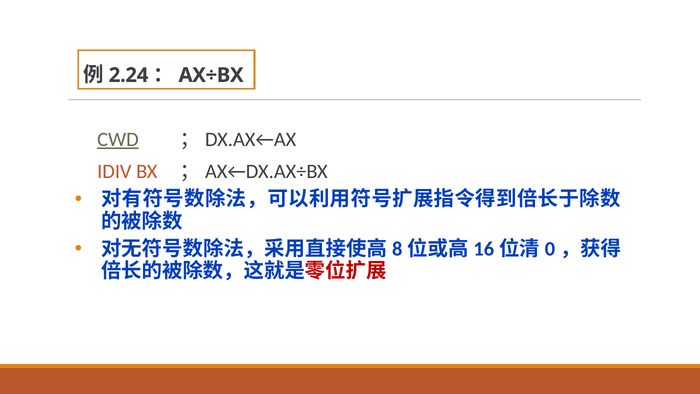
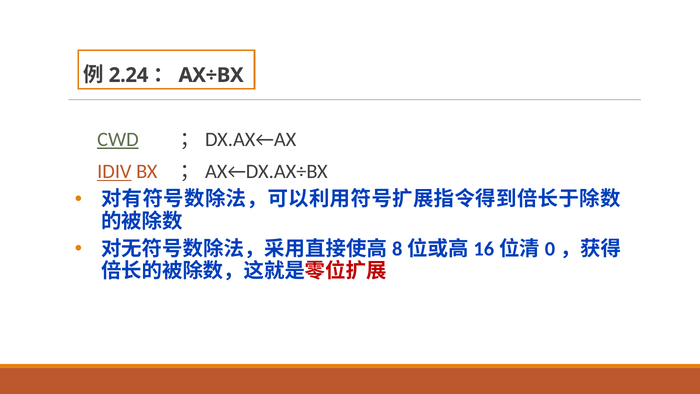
IDIV underline: none -> present
